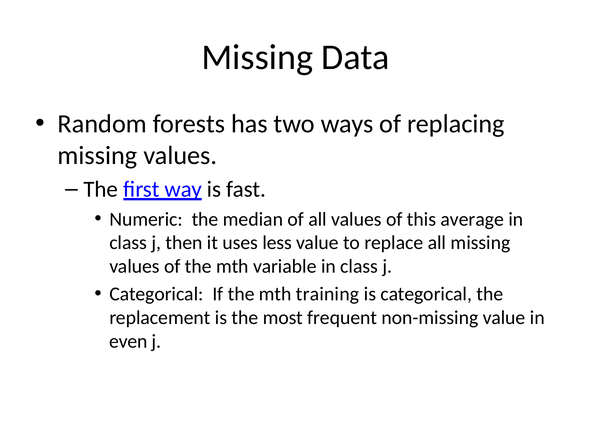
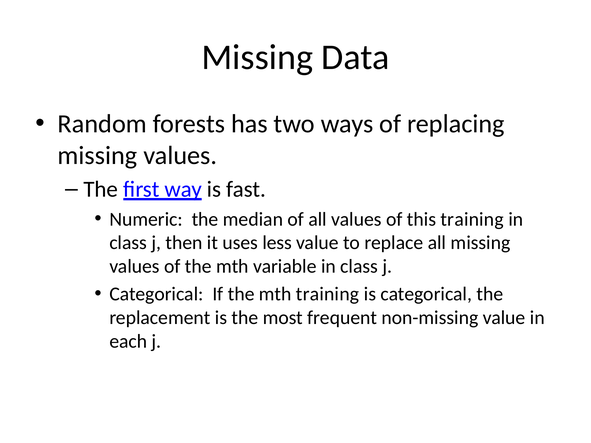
this average: average -> training
even: even -> each
